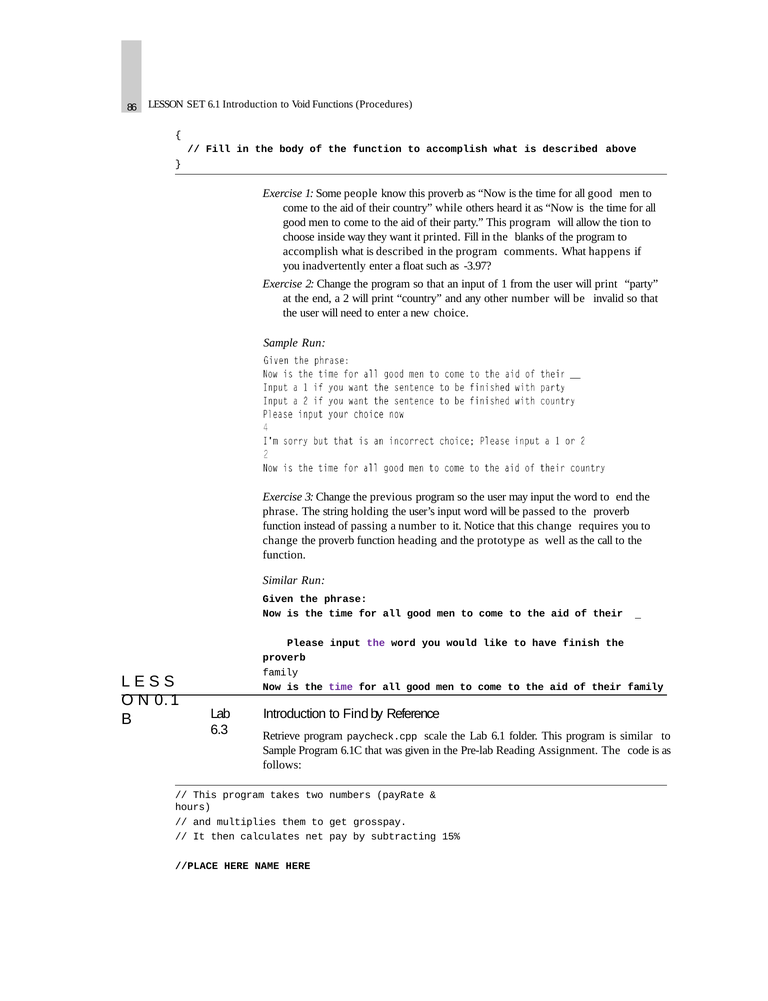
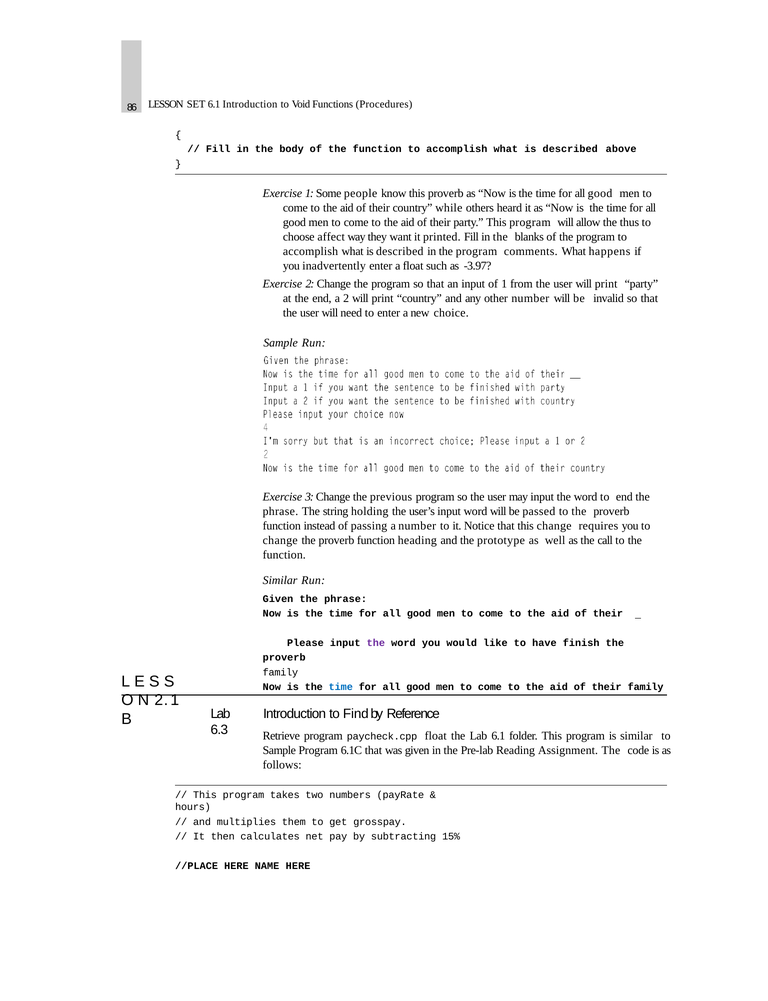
tion: tion -> thus
inside: inside -> affect
time at (341, 686) colour: purple -> blue
N 0: 0 -> 2
paycheck.cpp scale: scale -> float
